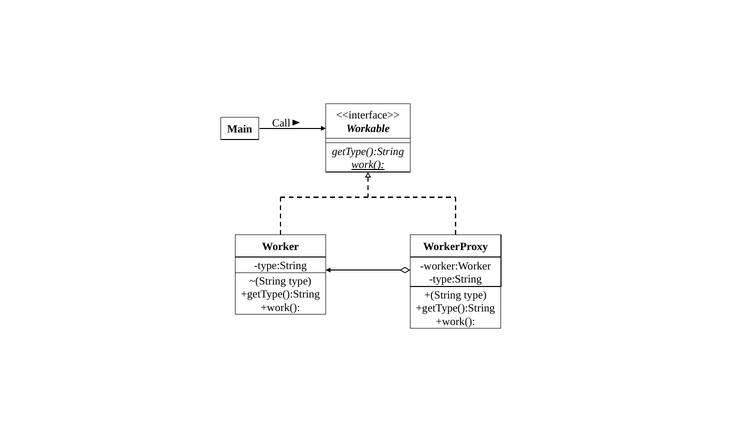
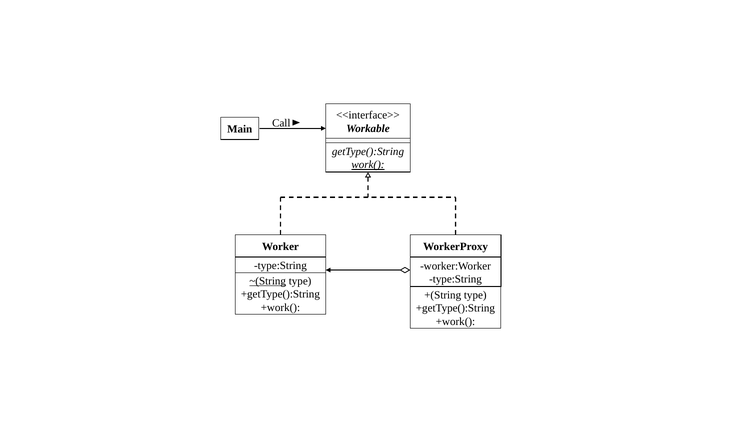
~(String underline: none -> present
